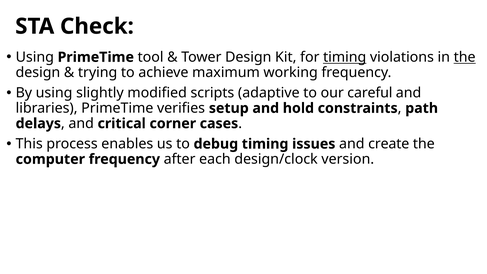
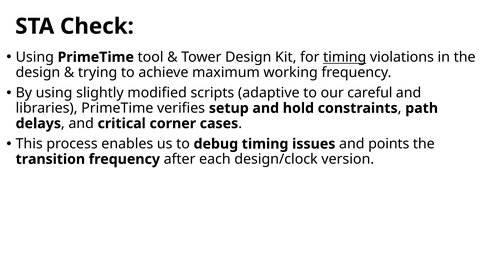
the at (465, 57) underline: present -> none
create: create -> points
computer: computer -> transition
